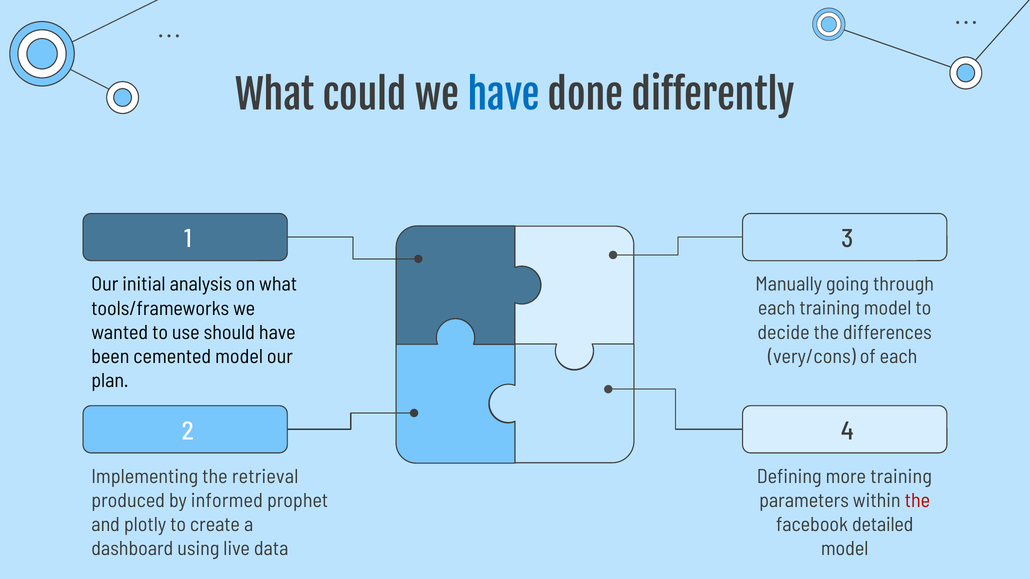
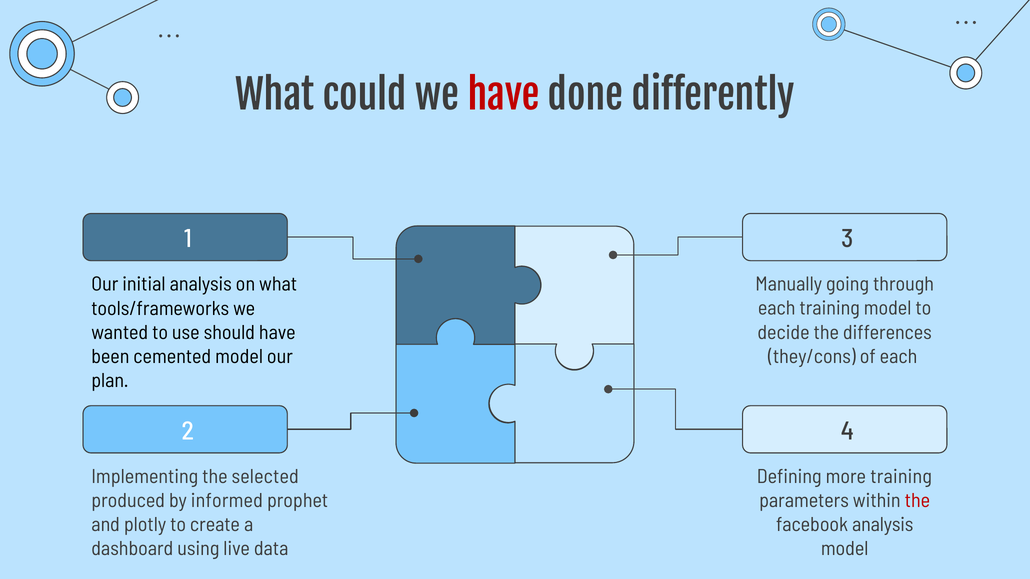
have at (504, 97) colour: blue -> red
very/cons: very/cons -> they/cons
retrieval: retrieval -> selected
facebook detailed: detailed -> analysis
